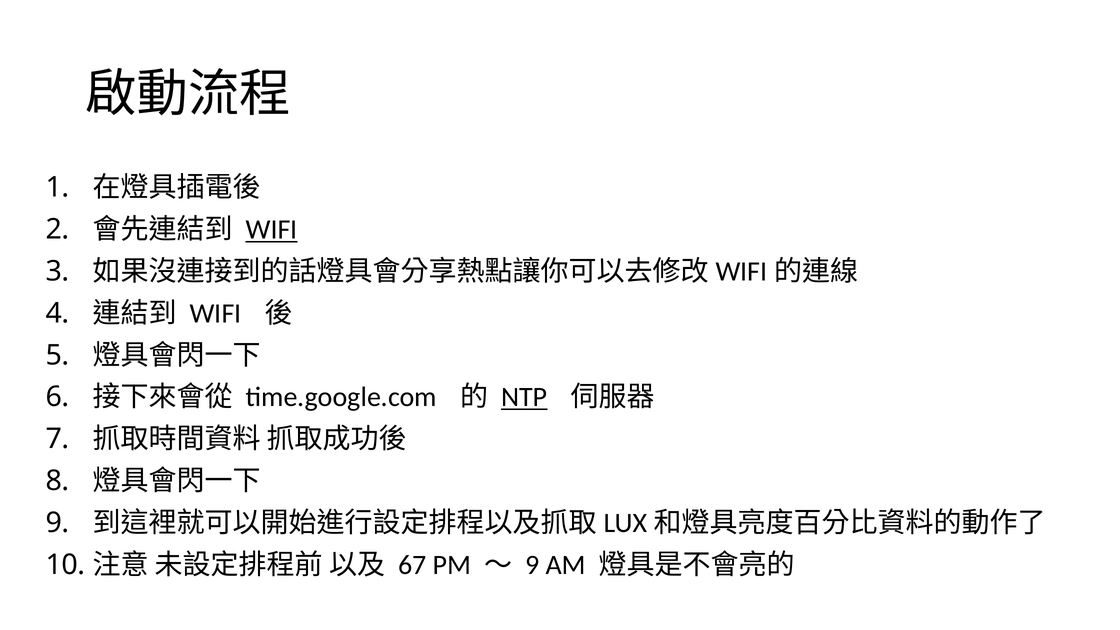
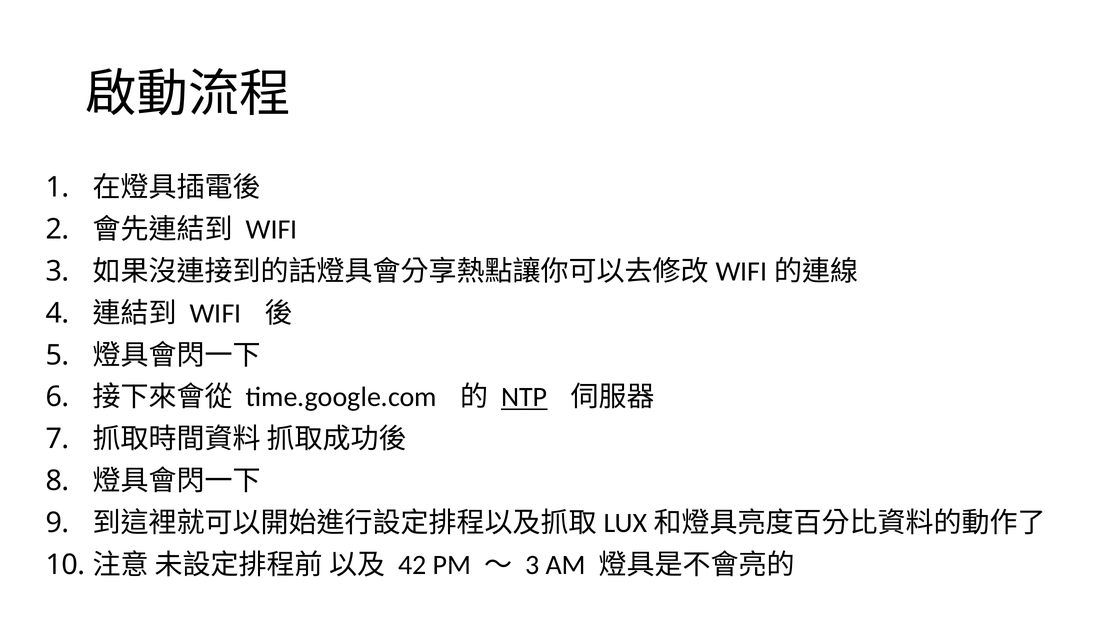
WIFI at (272, 230) underline: present -> none
67: 67 -> 42
9 at (532, 565): 9 -> 3
